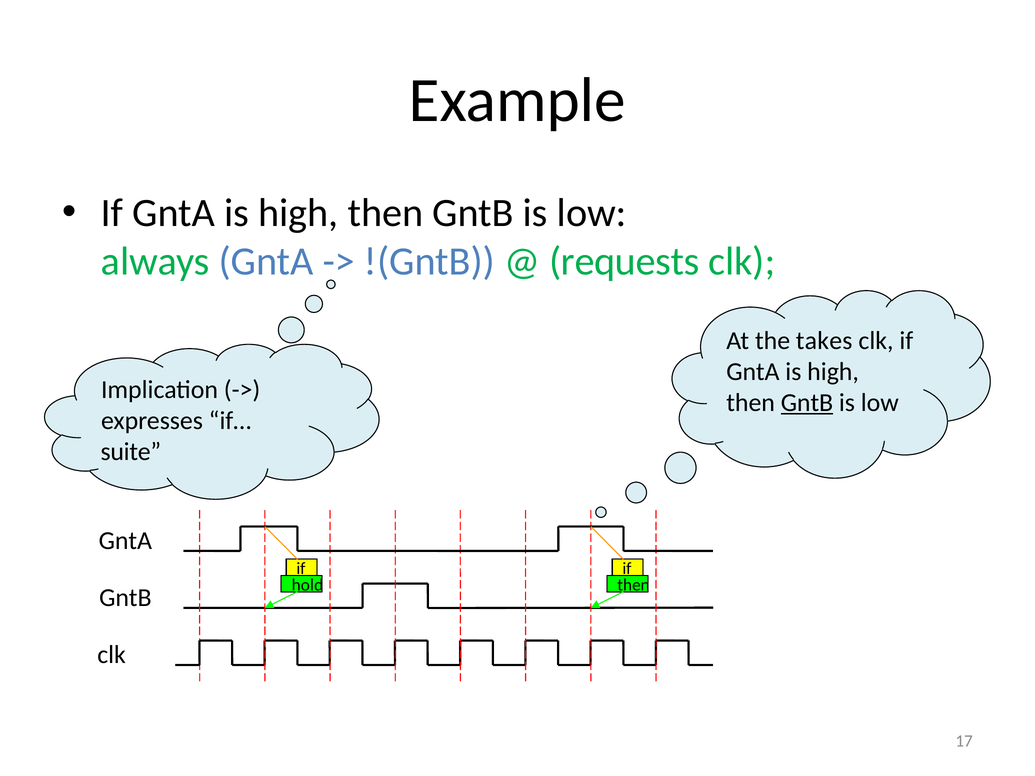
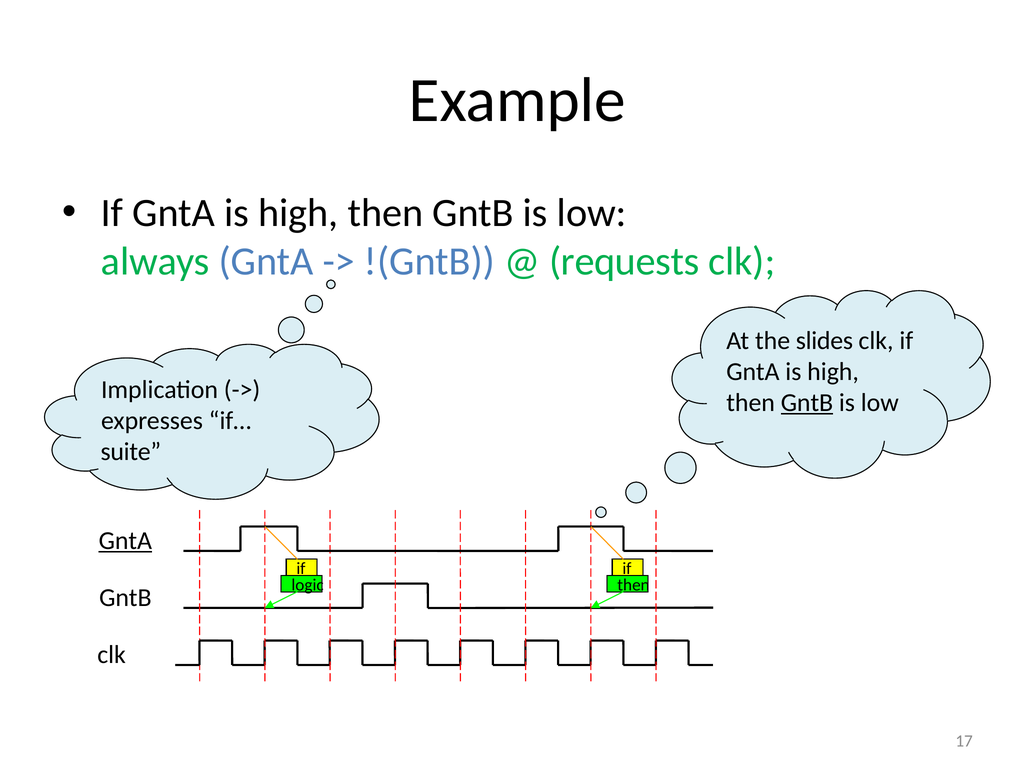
takes: takes -> slides
GntA at (125, 541) underline: none -> present
hold: hold -> logic
